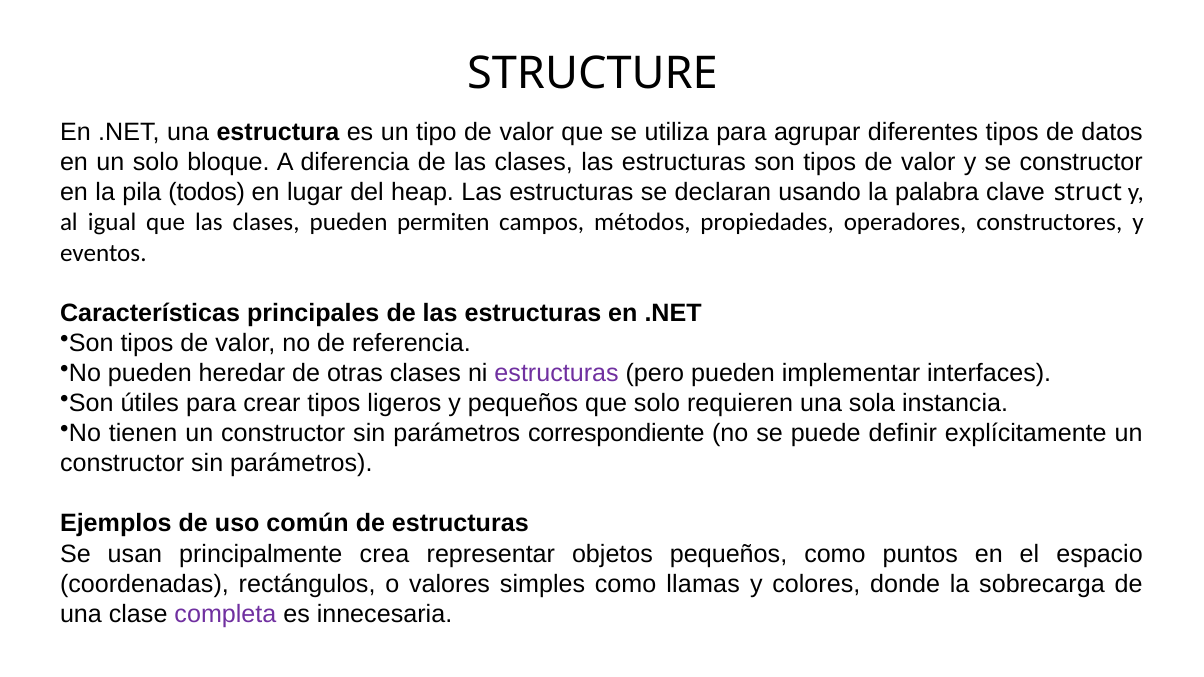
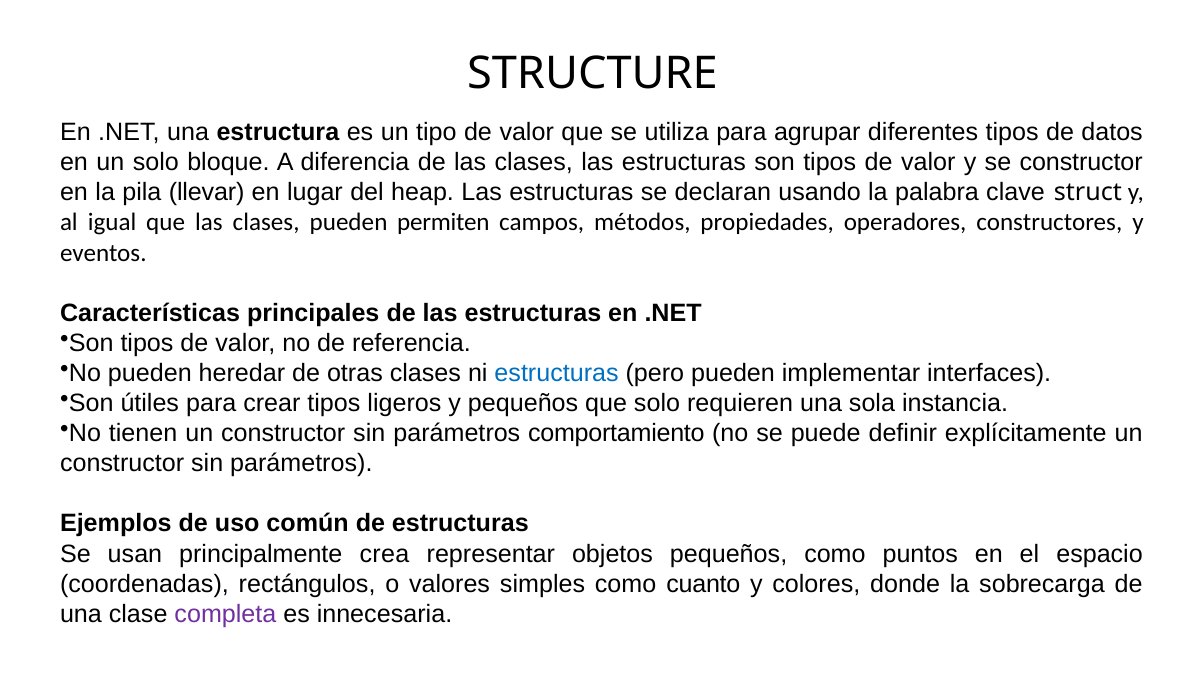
todos: todos -> llevar
estructuras at (557, 373) colour: purple -> blue
correspondiente: correspondiente -> comportamiento
llamas: llamas -> cuanto
